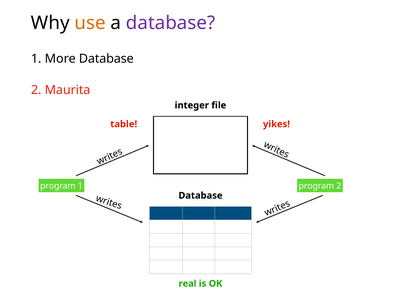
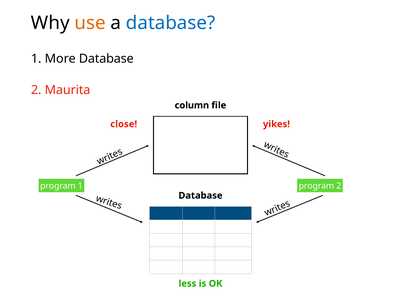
database at (171, 23) colour: purple -> blue
integer: integer -> column
table: table -> close
real: real -> less
